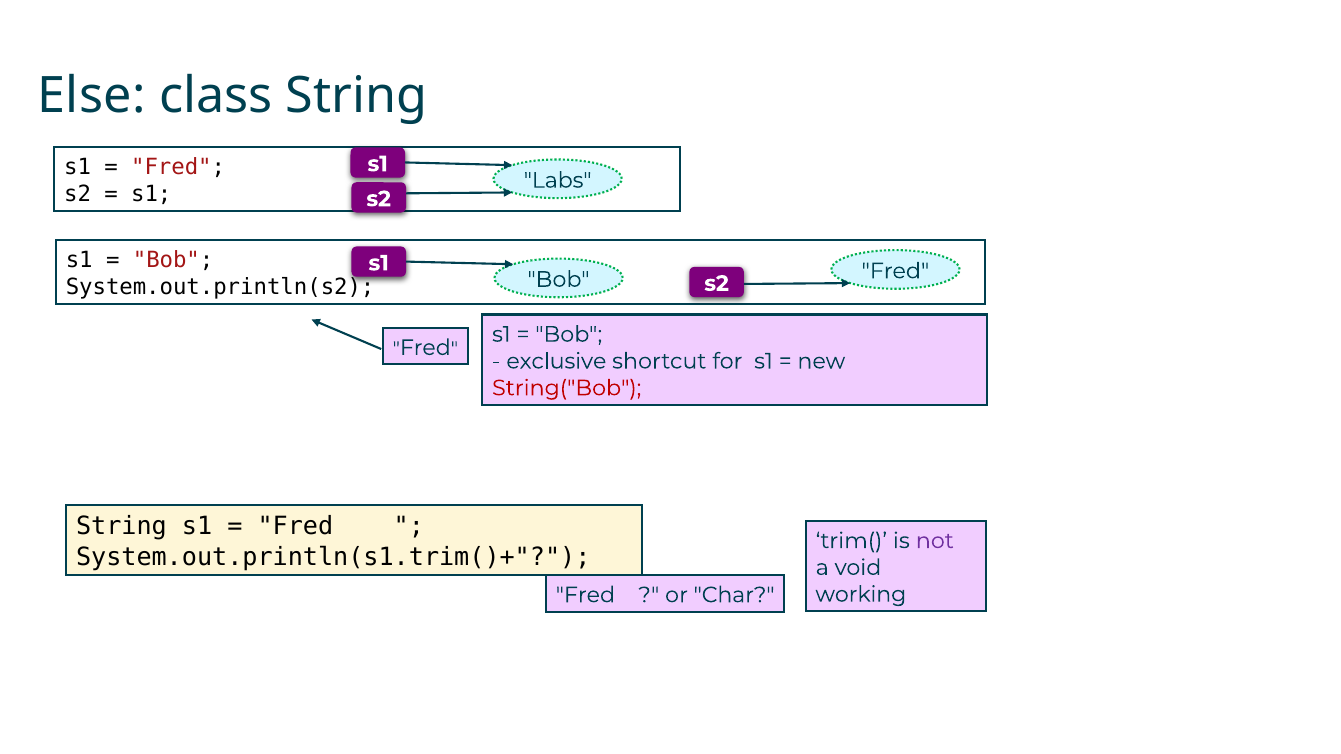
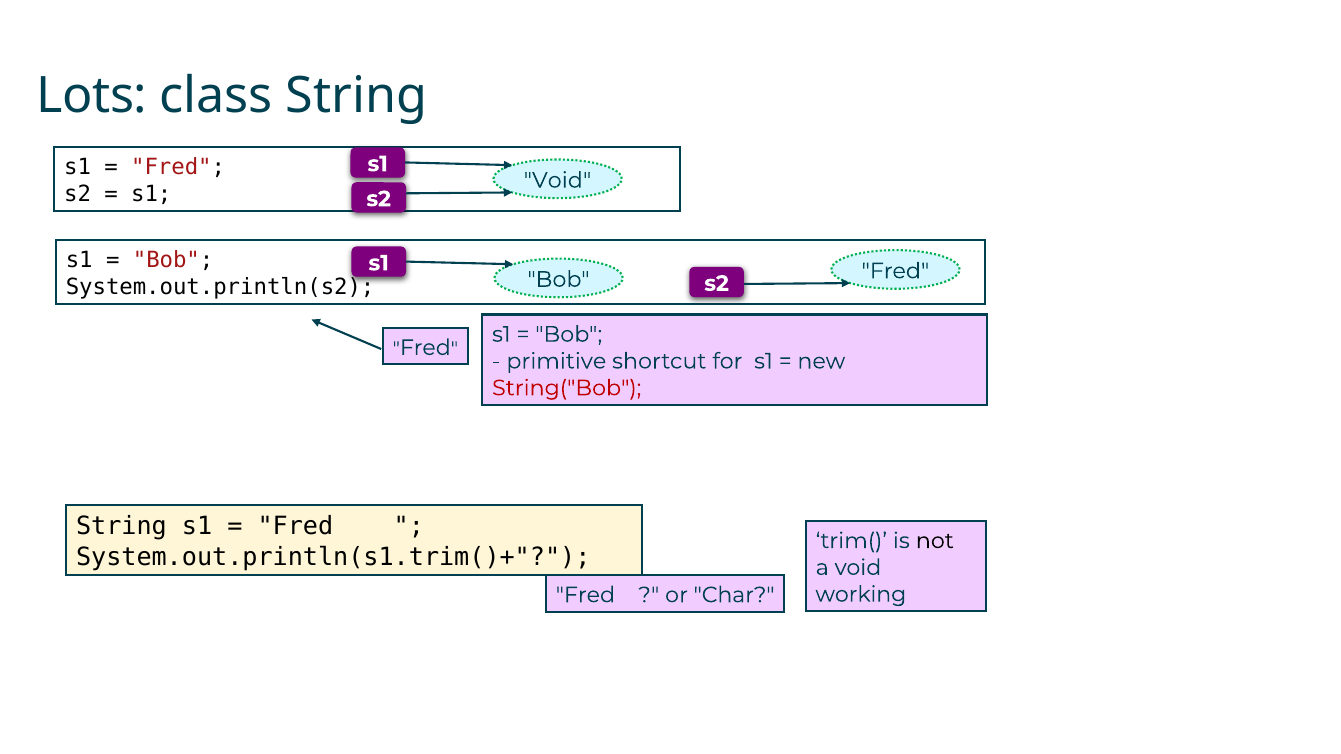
Else: Else -> Lots
Labs at (558, 180): Labs -> Void
exclusive: exclusive -> primitive
not colour: purple -> black
